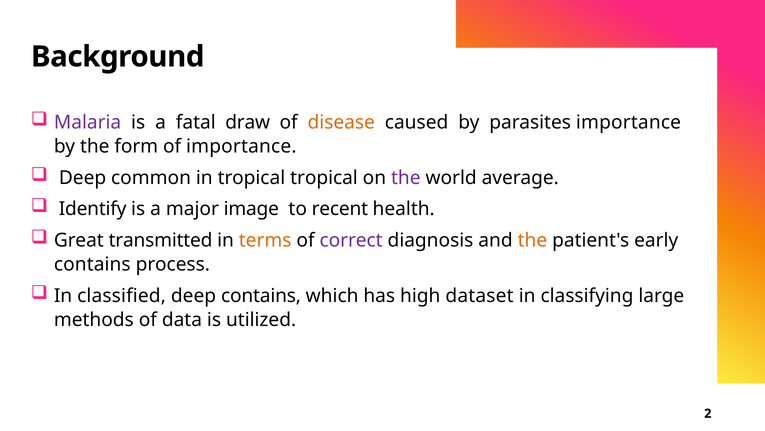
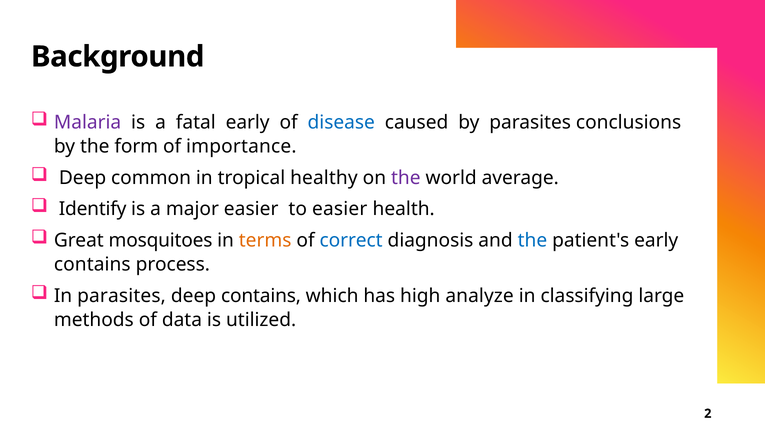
fatal draw: draw -> early
disease colour: orange -> blue
parasites importance: importance -> conclusions
tropical tropical: tropical -> healthy
major image: image -> easier
to recent: recent -> easier
transmitted: transmitted -> mosquitoes
correct colour: purple -> blue
the at (532, 240) colour: orange -> blue
In classified: classified -> parasites
dataset: dataset -> analyze
